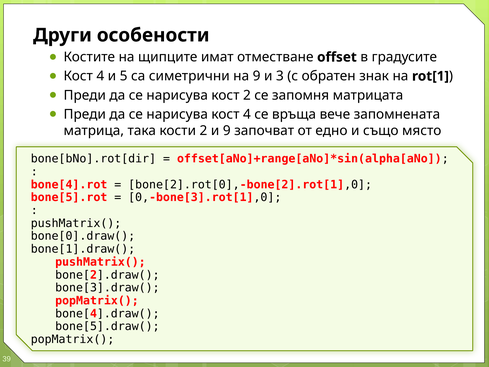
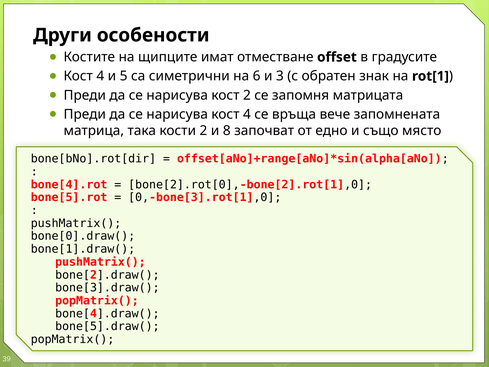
на 9: 9 -> 6
и 9: 9 -> 8
